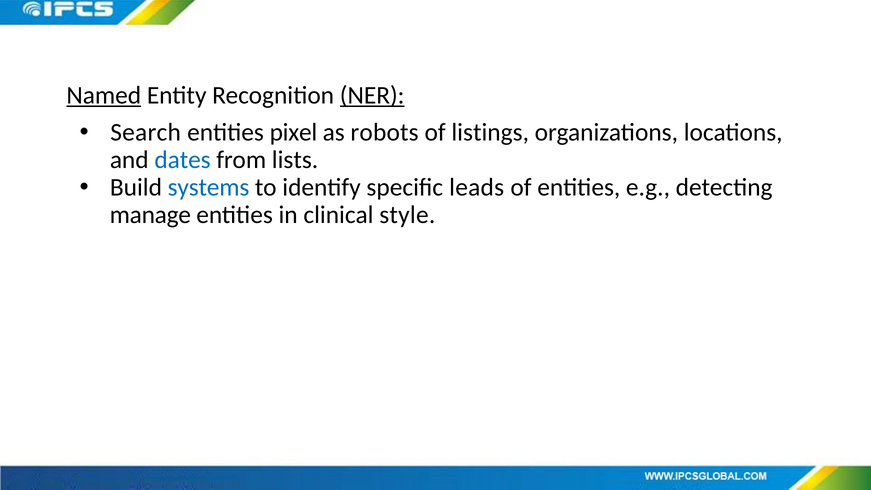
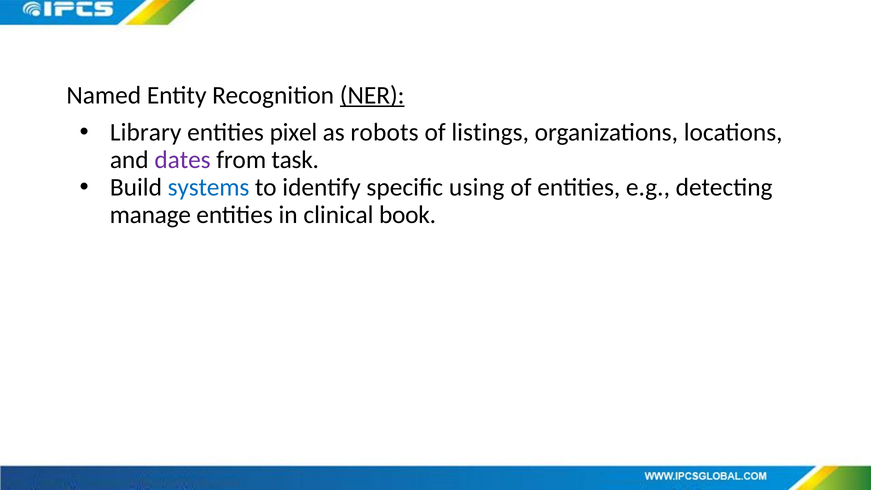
Named underline: present -> none
Search: Search -> Library
dates colour: blue -> purple
lists: lists -> task
leads: leads -> using
style: style -> book
